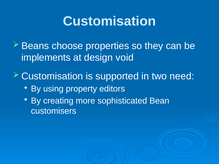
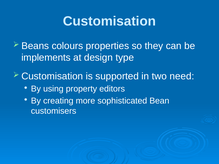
choose: choose -> colours
void: void -> type
